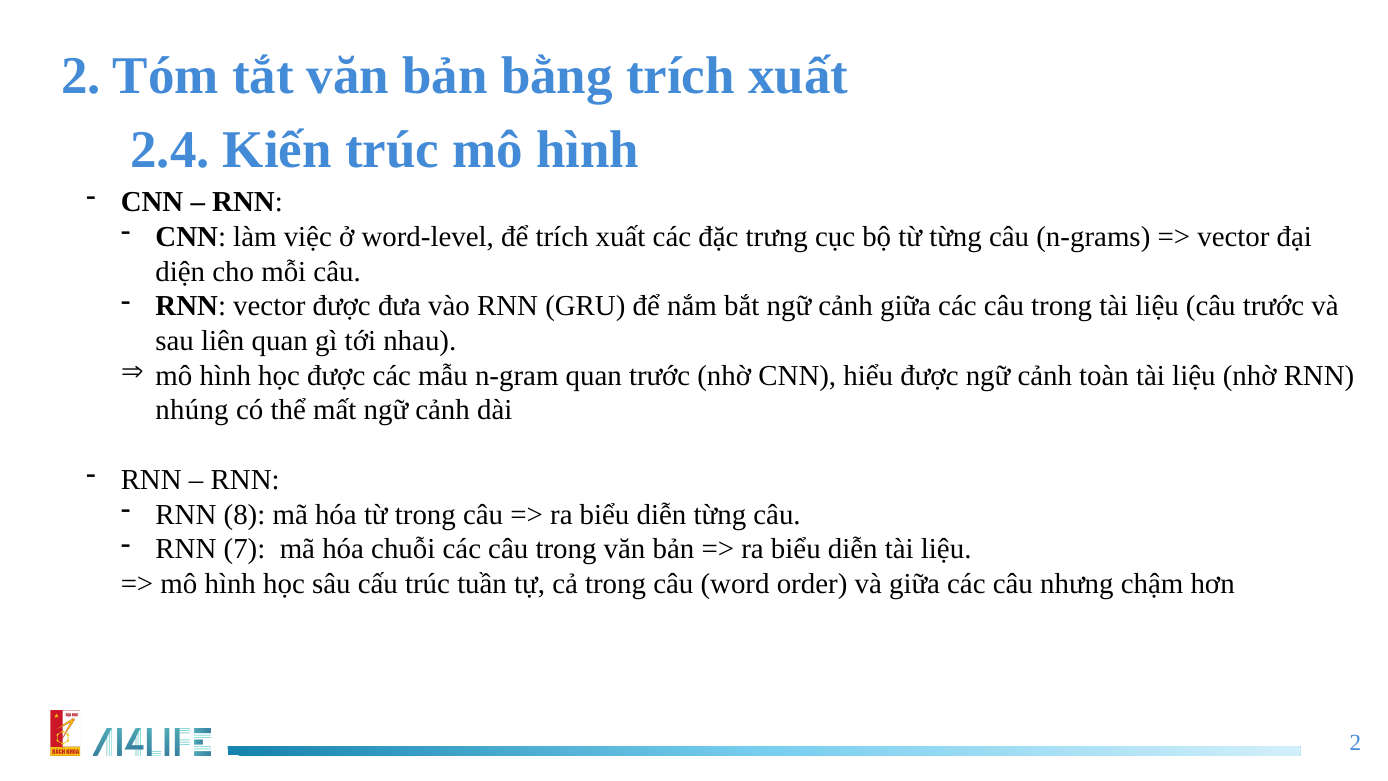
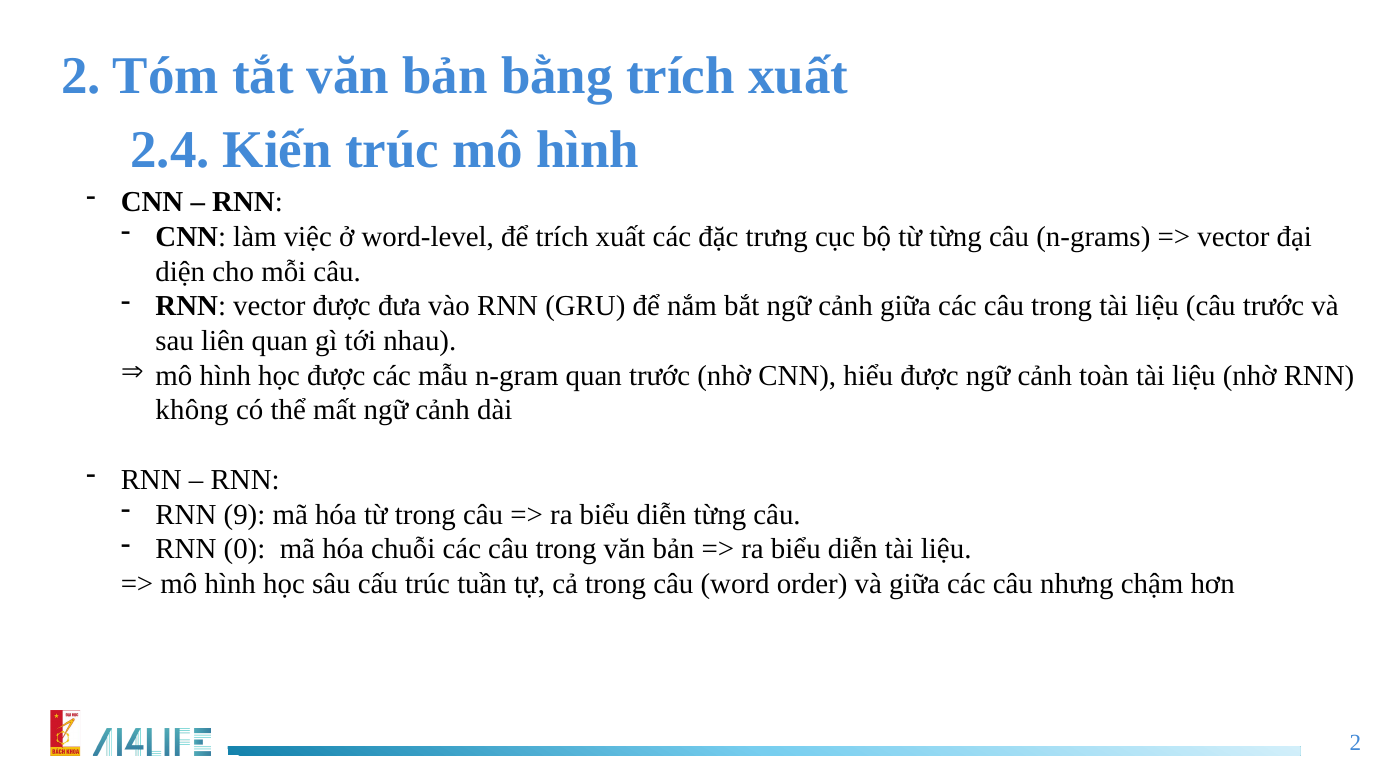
nhúng: nhúng -> không
8: 8 -> 9
7: 7 -> 0
